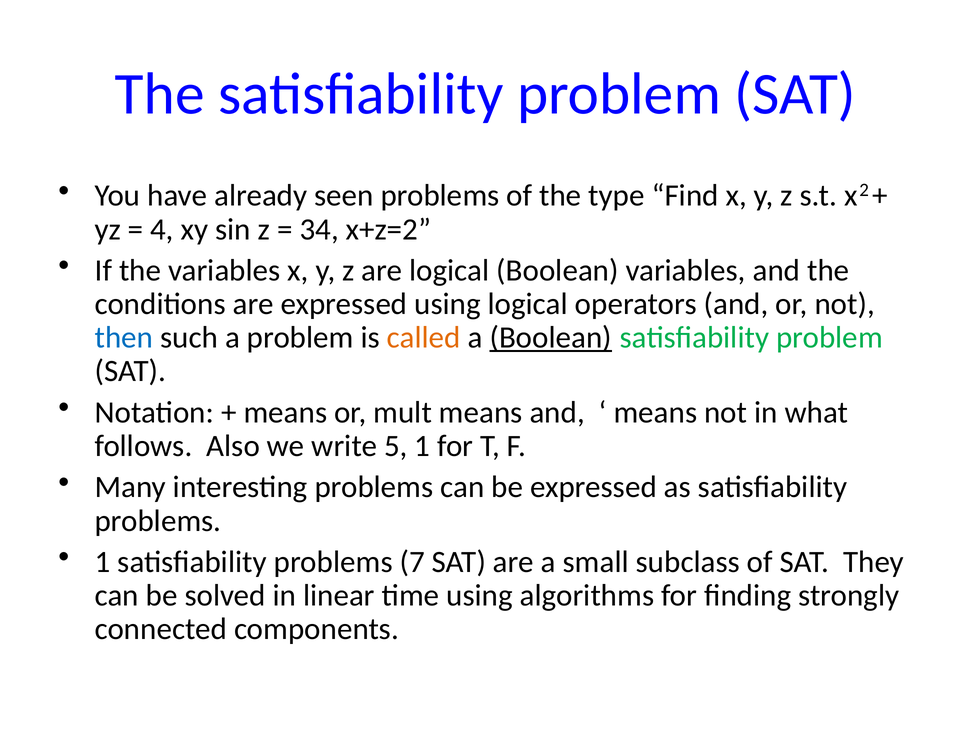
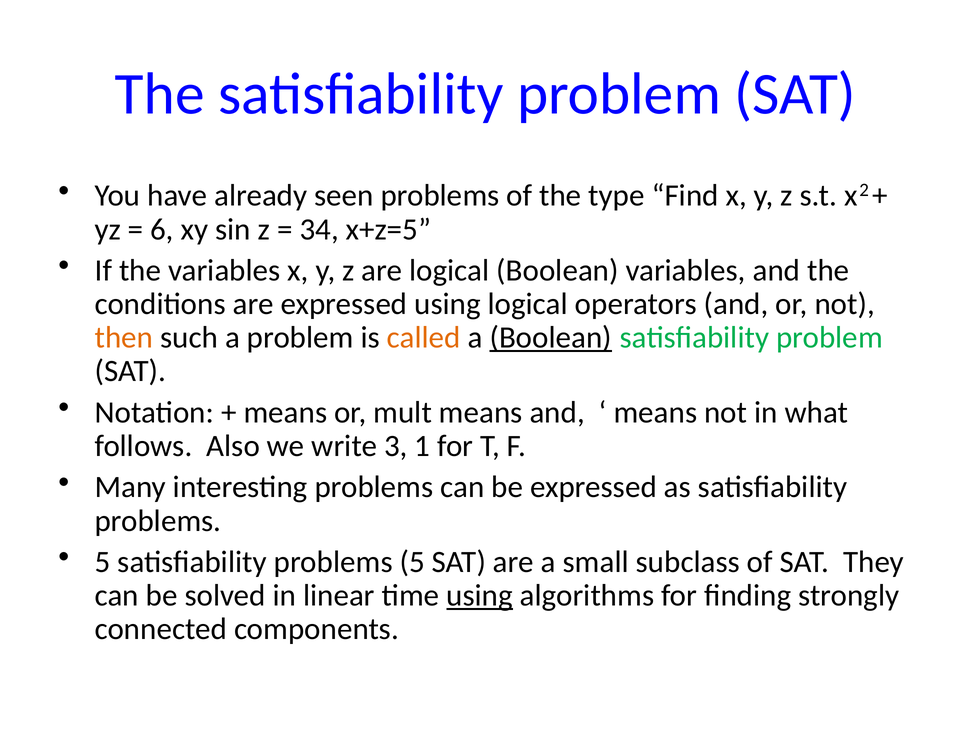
4: 4 -> 6
x+z=2: x+z=2 -> x+z=5
then colour: blue -> orange
5: 5 -> 3
1 at (103, 562): 1 -> 5
problems 7: 7 -> 5
using at (480, 596) underline: none -> present
